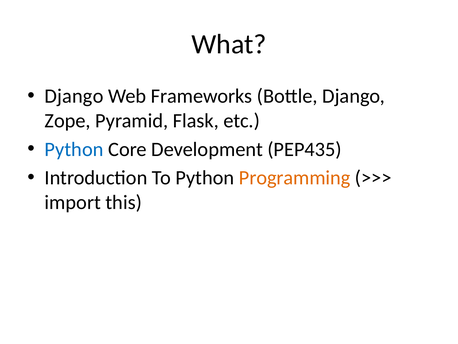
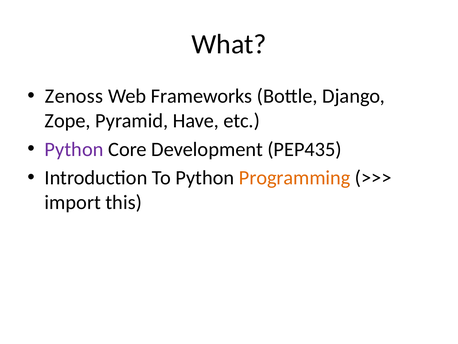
Django at (74, 96): Django -> Zenoss
Flask: Flask -> Have
Python at (74, 149) colour: blue -> purple
